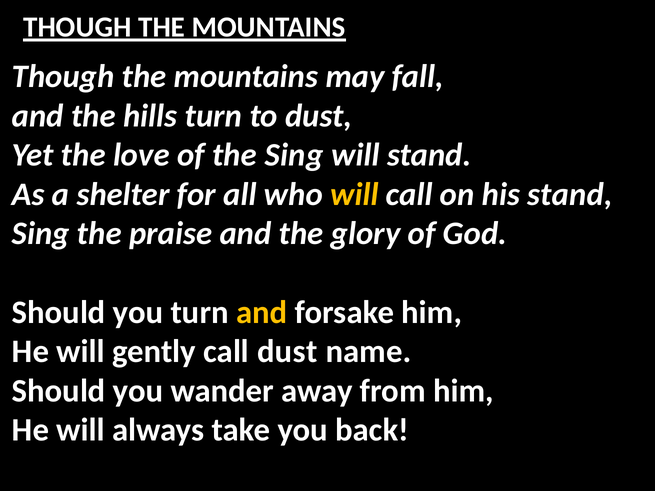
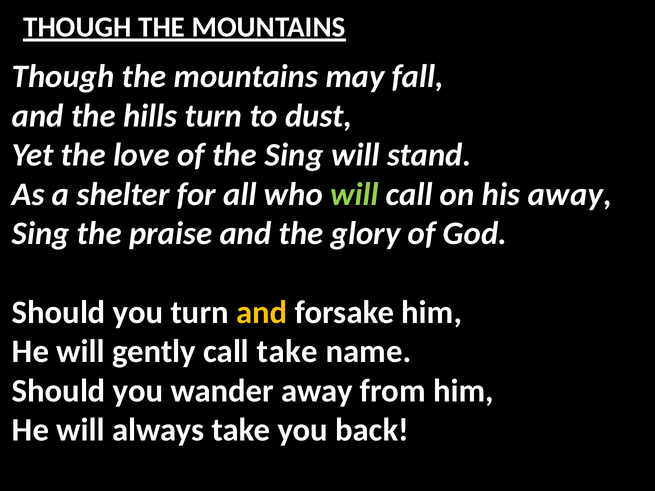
will at (354, 194) colour: yellow -> light green
his stand: stand -> away
call dust: dust -> take
